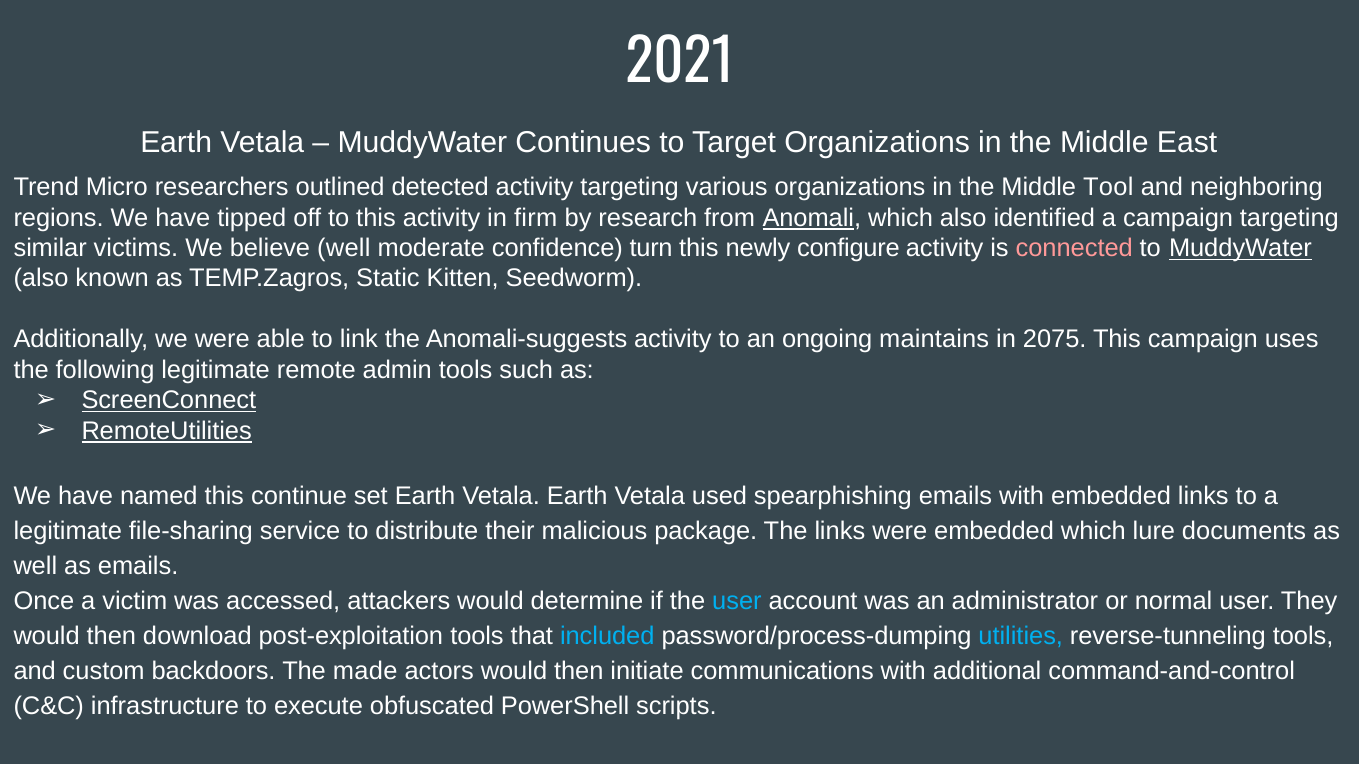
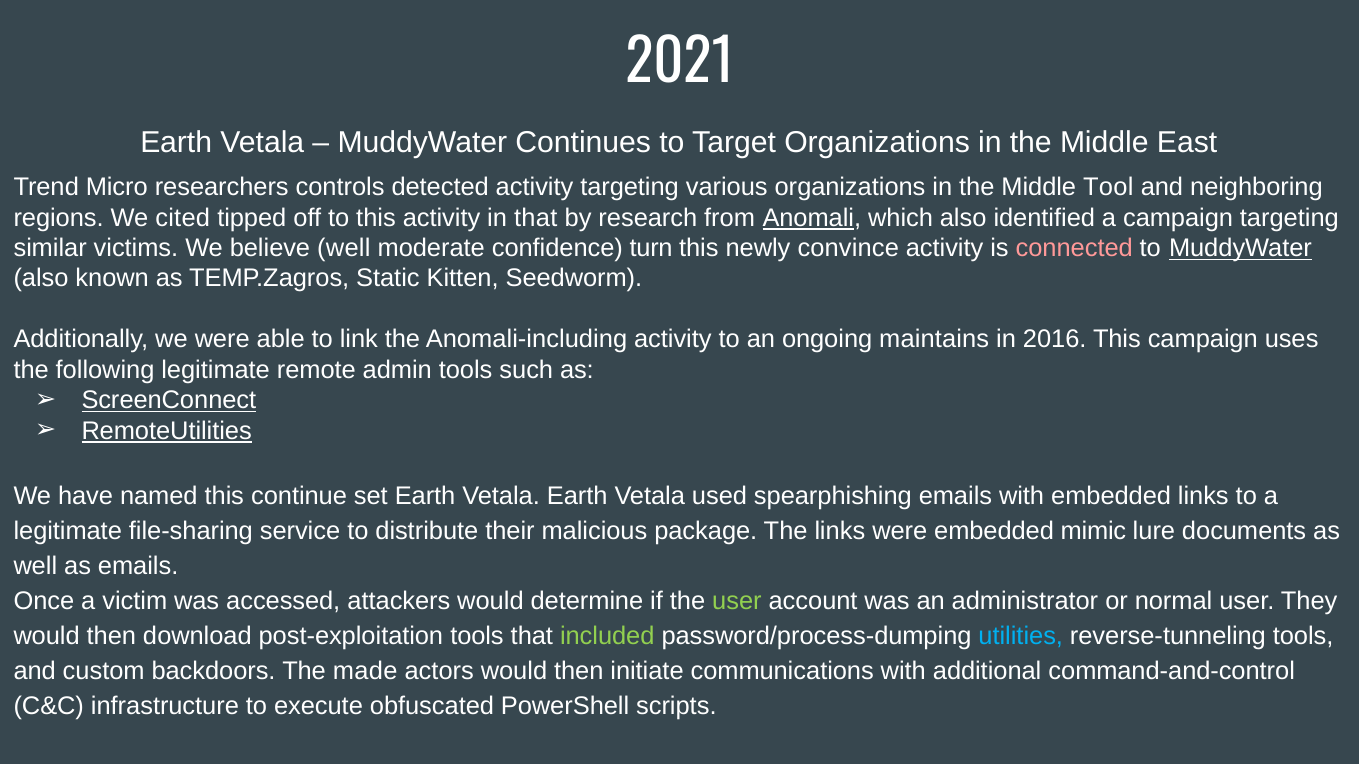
outlined: outlined -> controls
regions We have: have -> cited
in firm: firm -> that
configure: configure -> convince
Anomali-suggests: Anomali-suggests -> Anomali-including
2075: 2075 -> 2016
embedded which: which -> mimic
user at (737, 601) colour: light blue -> light green
included colour: light blue -> light green
